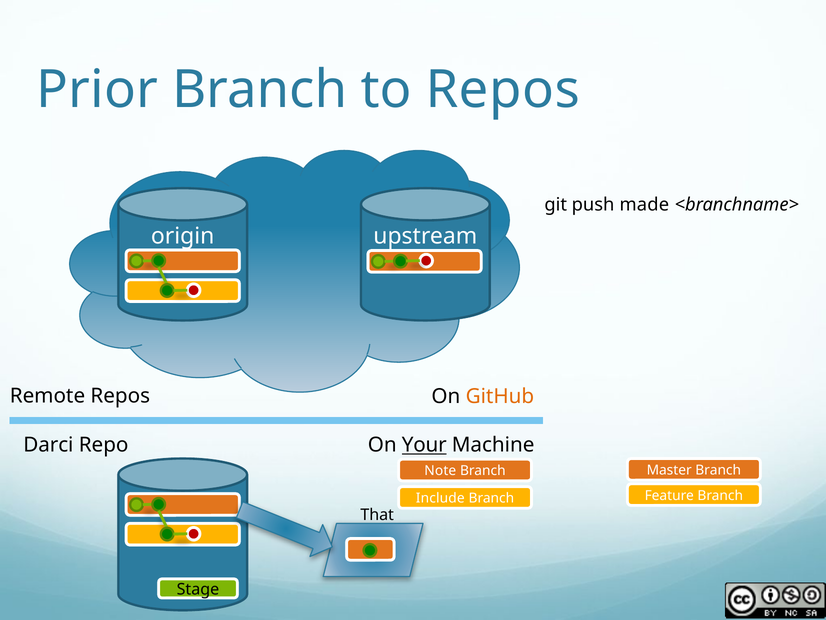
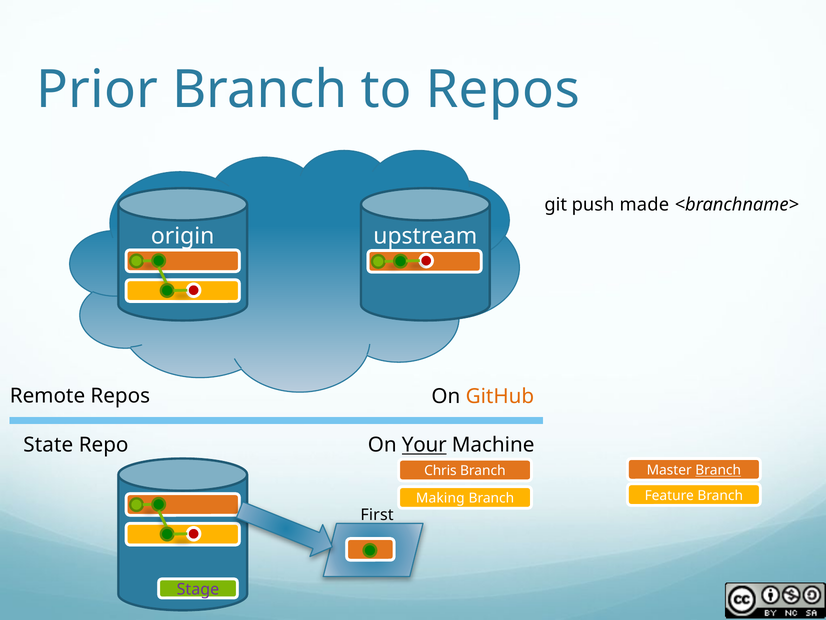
Darci: Darci -> State
Branch at (718, 470) underline: none -> present
Note: Note -> Chris
Include: Include -> Making
That: That -> First
Stage colour: black -> purple
